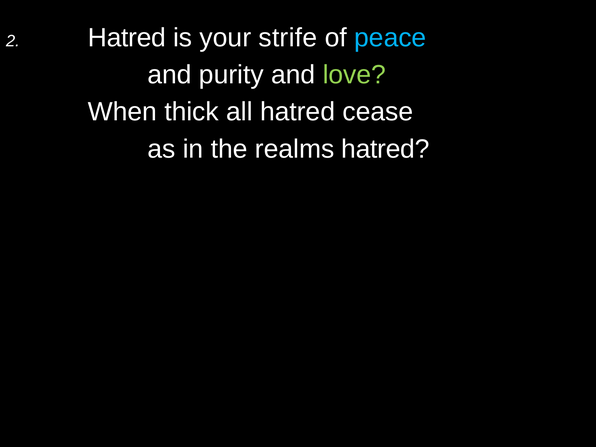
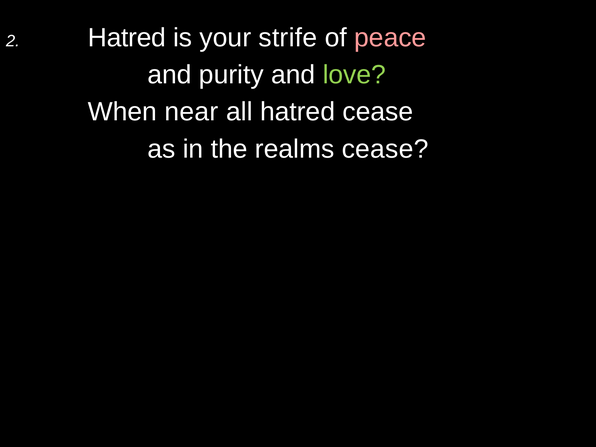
peace colour: light blue -> pink
thick: thick -> near
realms hatred: hatred -> cease
